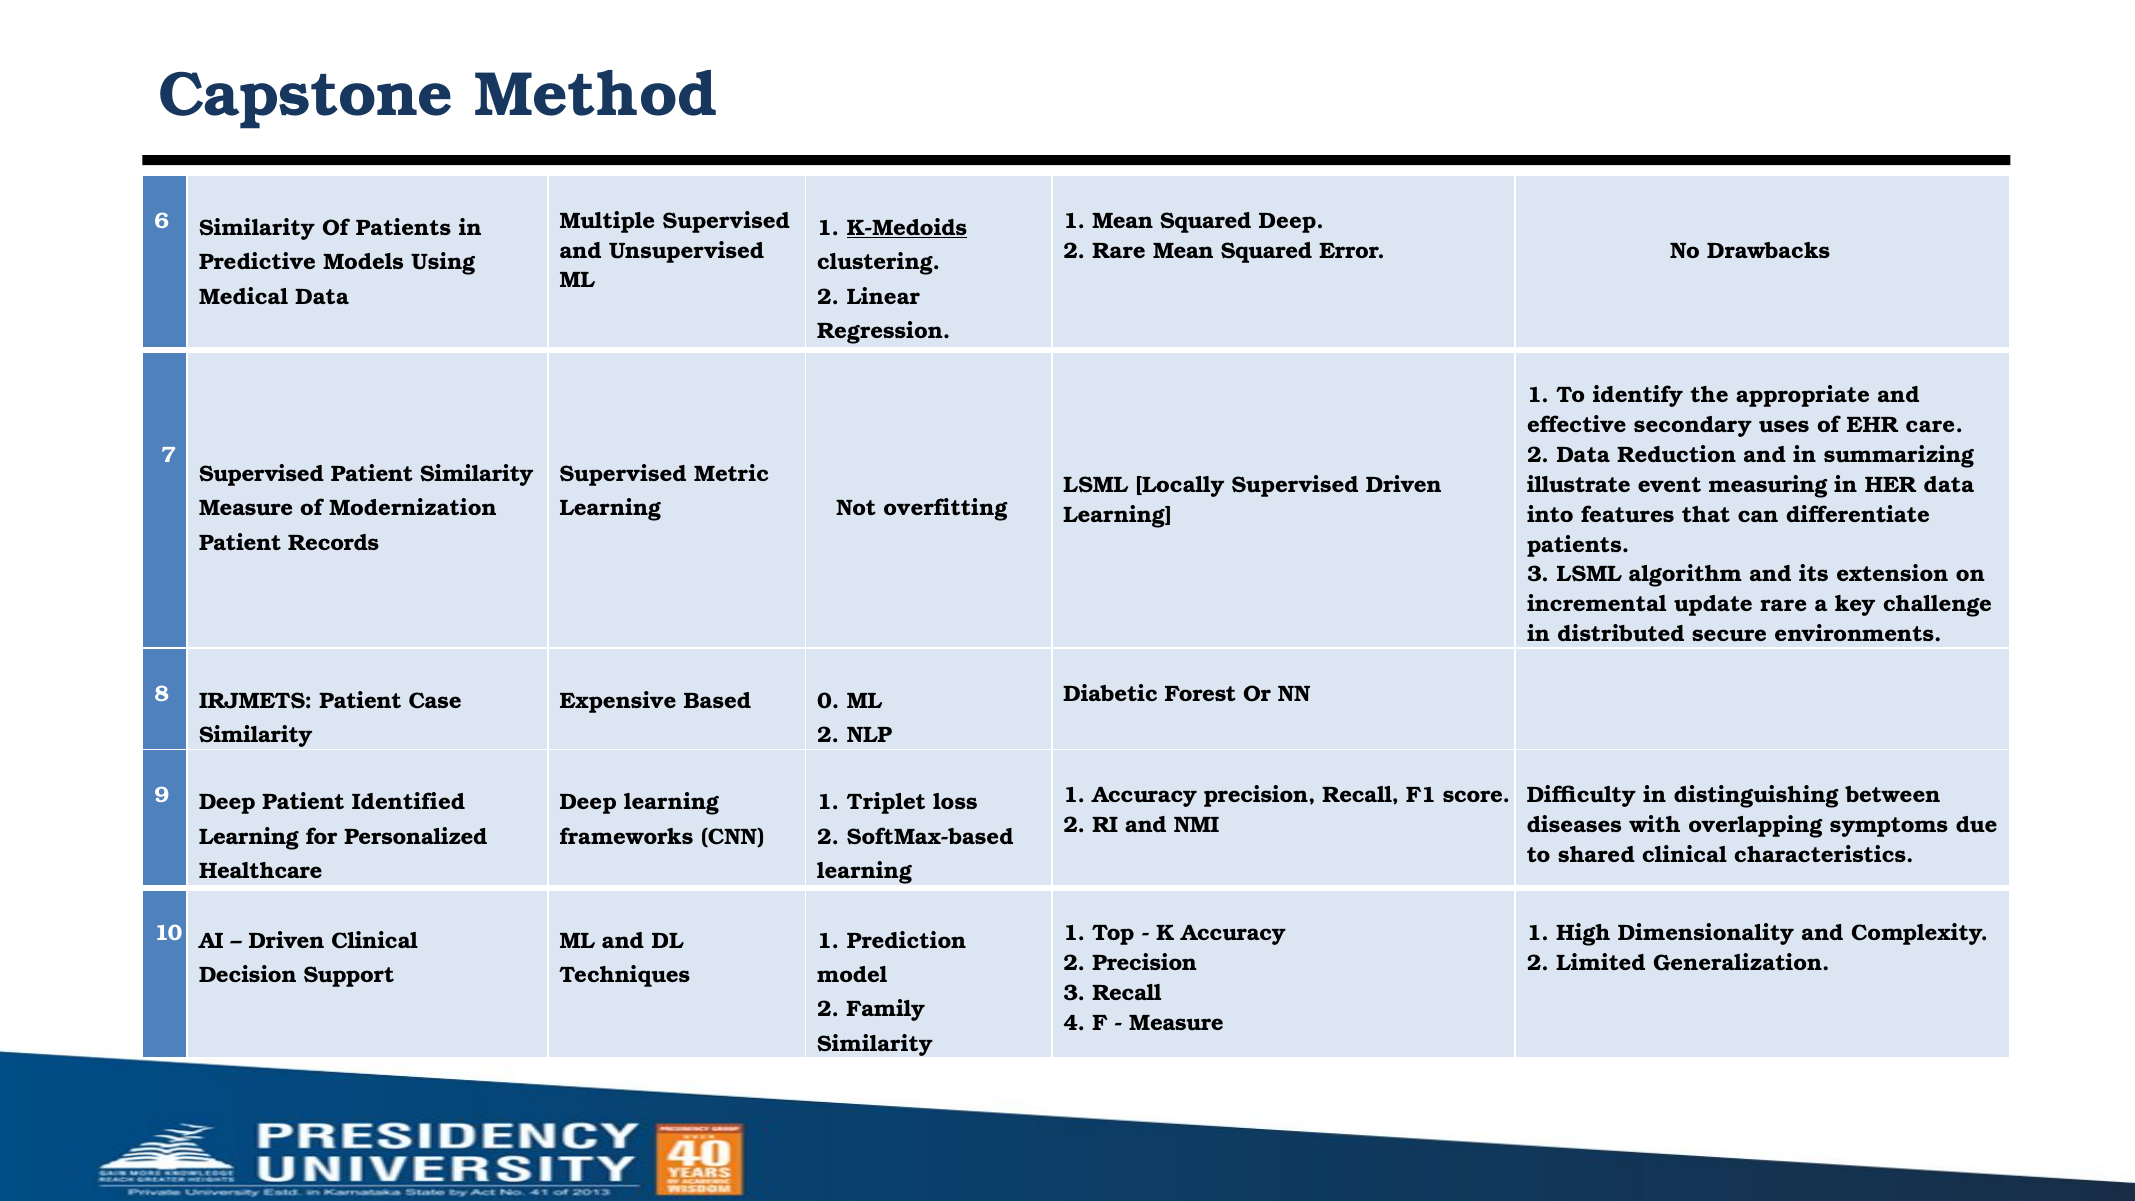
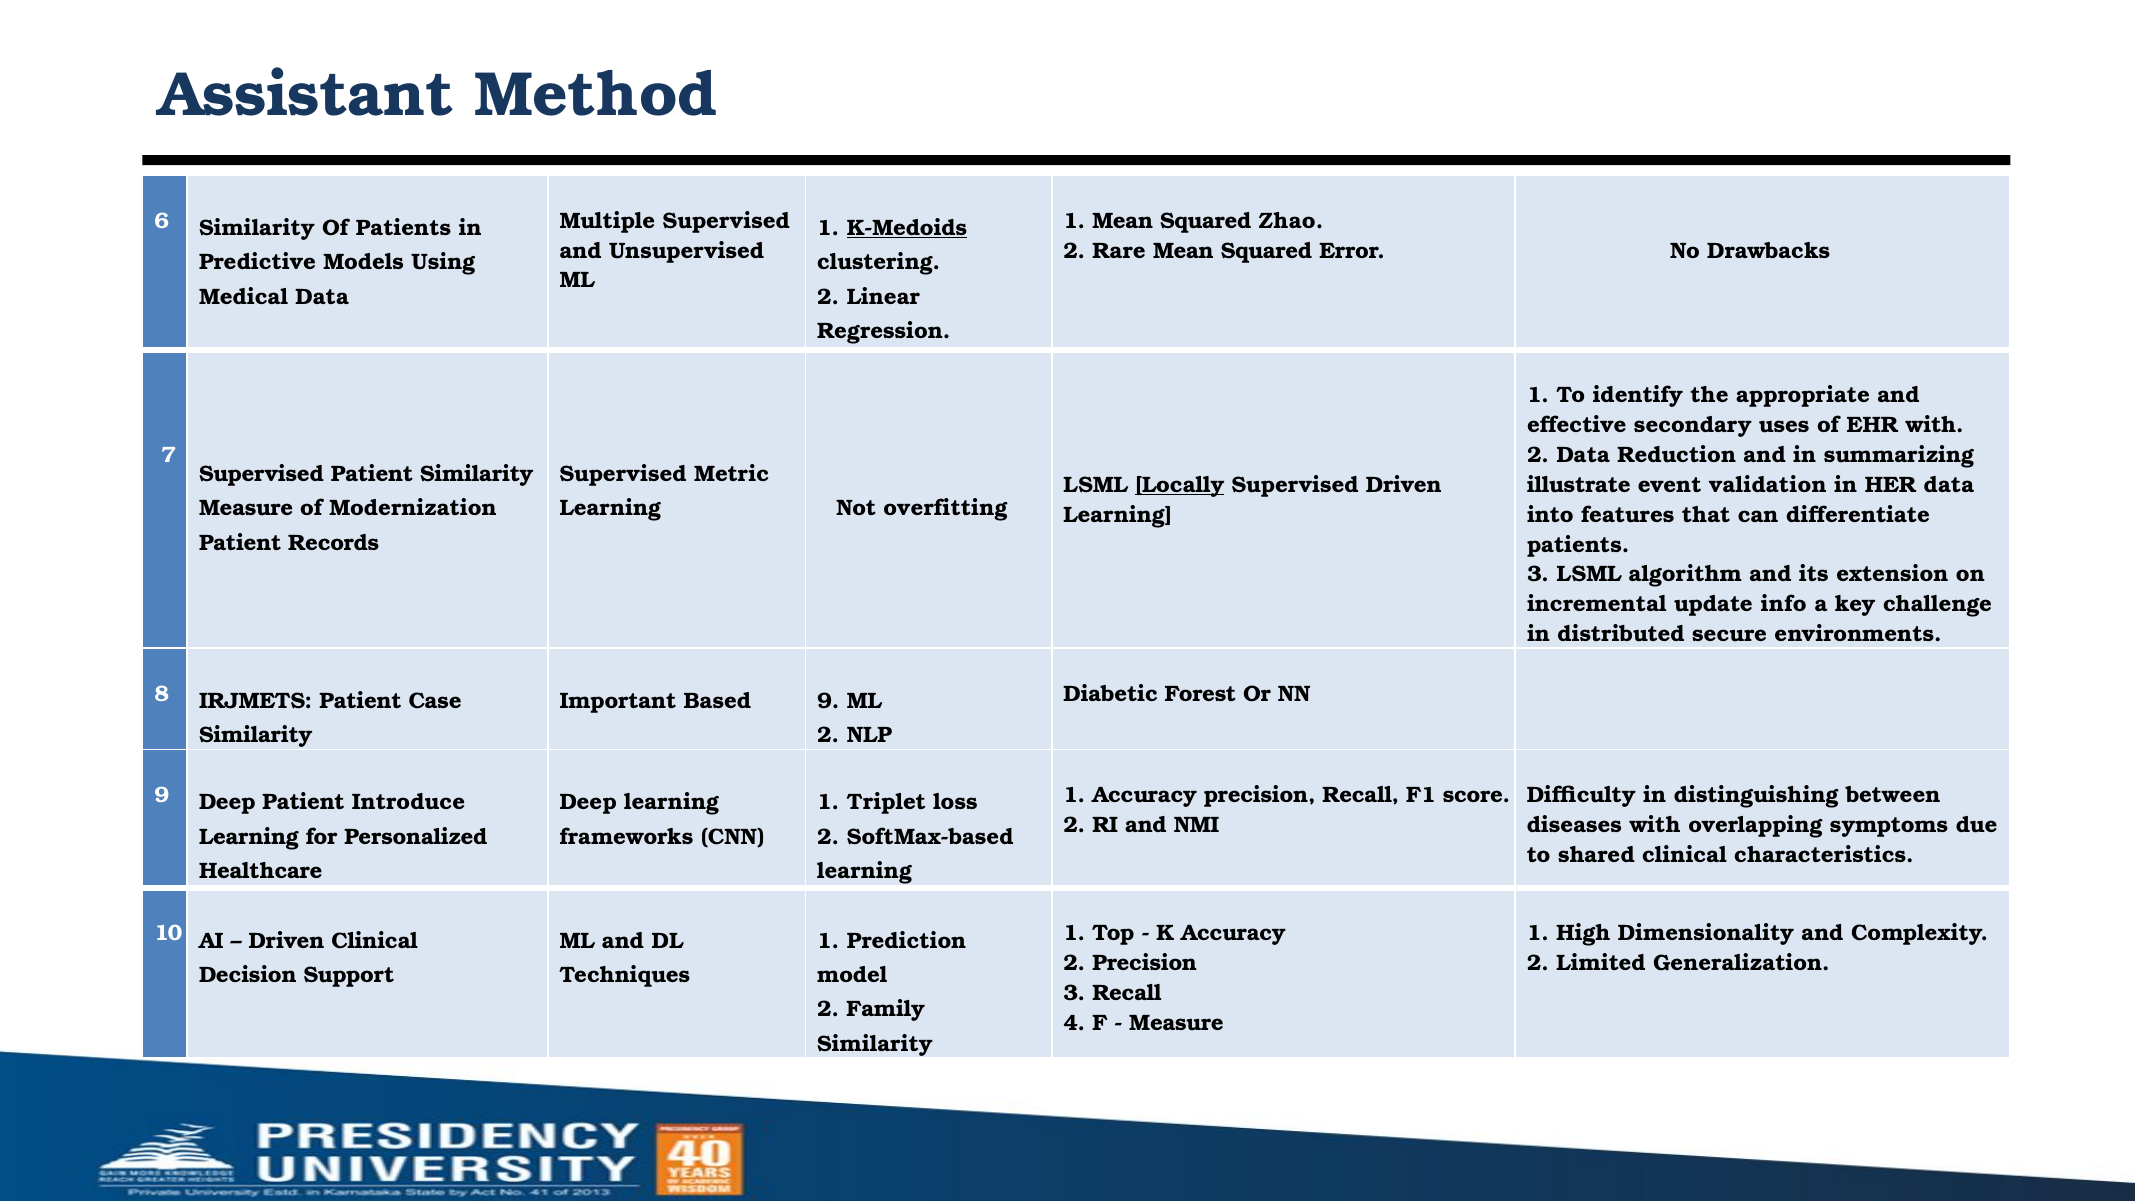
Capstone: Capstone -> Assistant
Squared Deep: Deep -> Zhao
EHR care: care -> with
Locally underline: none -> present
measuring: measuring -> validation
update rare: rare -> info
Expensive: Expensive -> Important
Based 0: 0 -> 9
Identified: Identified -> Introduce
